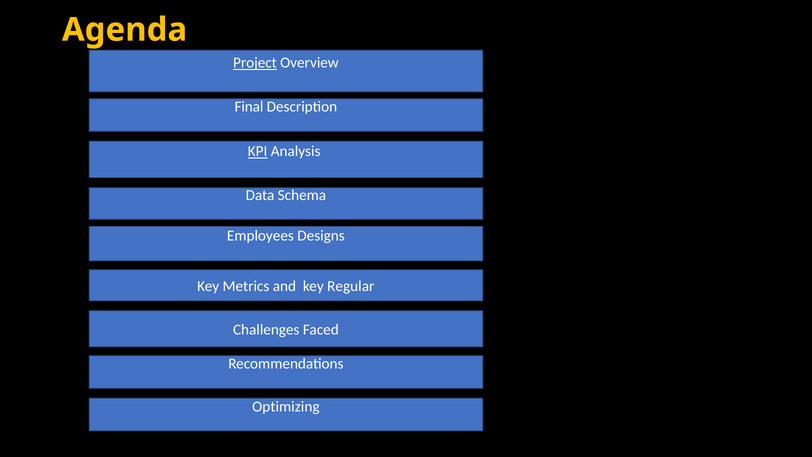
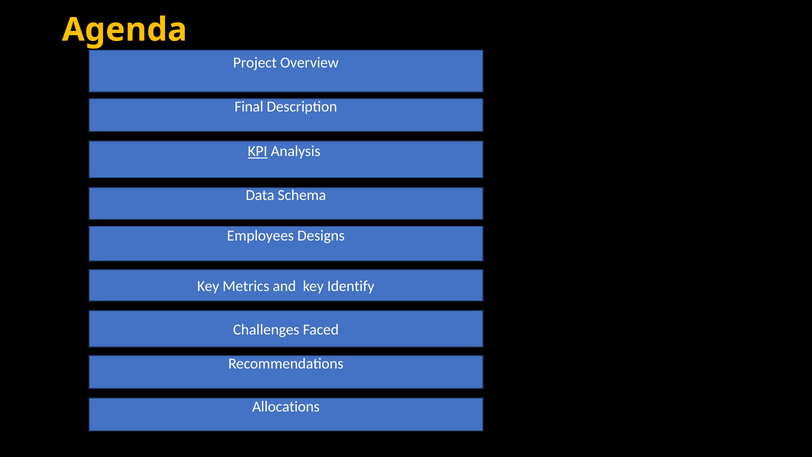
Project underline: present -> none
Regular: Regular -> Identify
Optimizing: Optimizing -> Allocations
